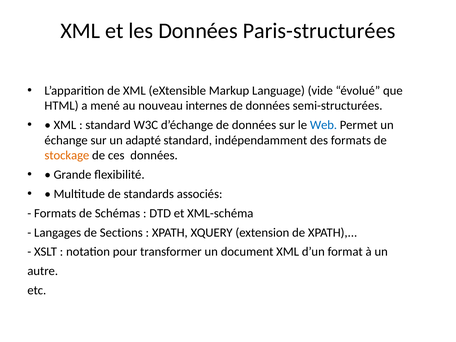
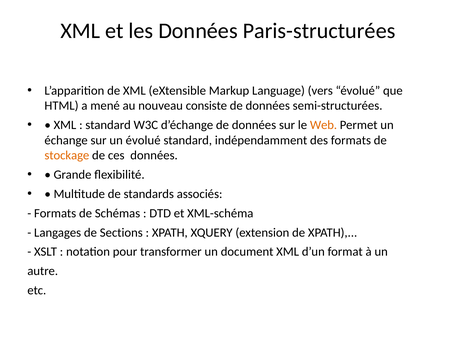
vide: vide -> vers
internes: internes -> consiste
Web colour: blue -> orange
un adapté: adapté -> évolué
